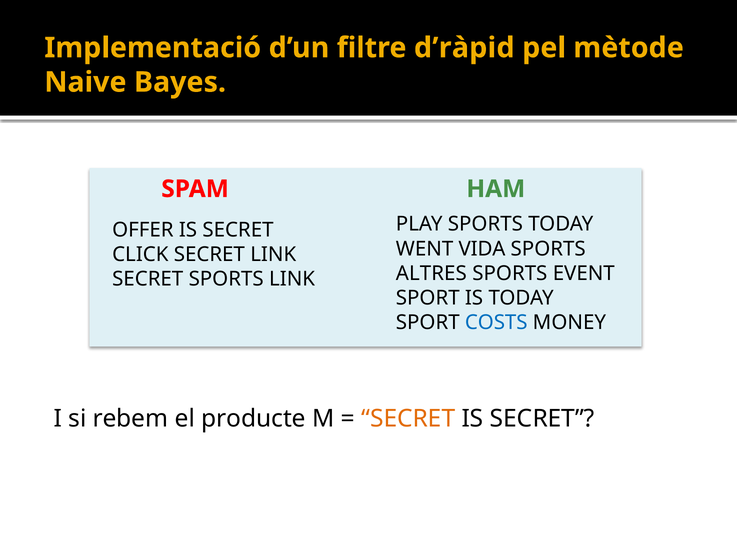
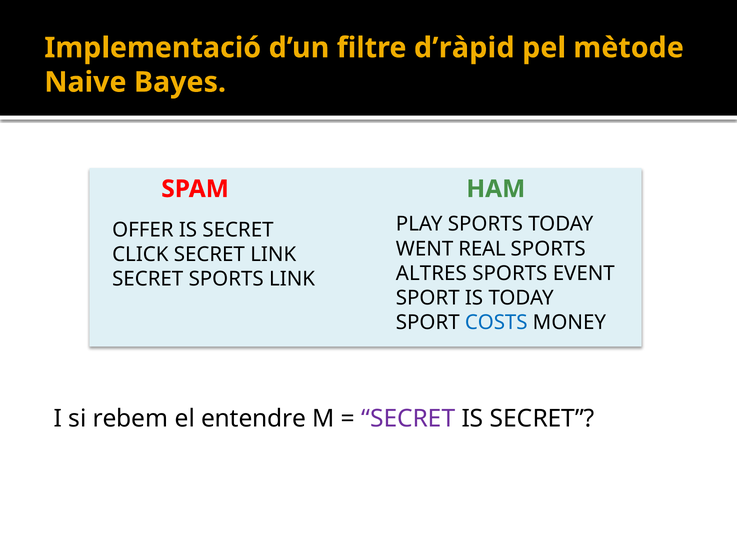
VIDA: VIDA -> REAL
producte: producte -> entendre
SECRET at (408, 418) colour: orange -> purple
